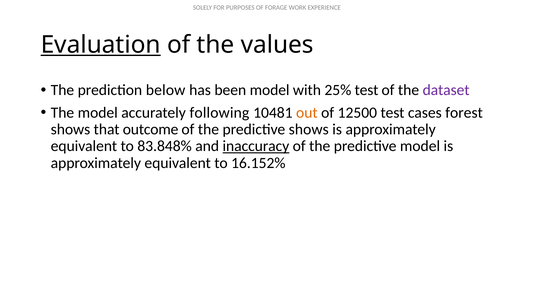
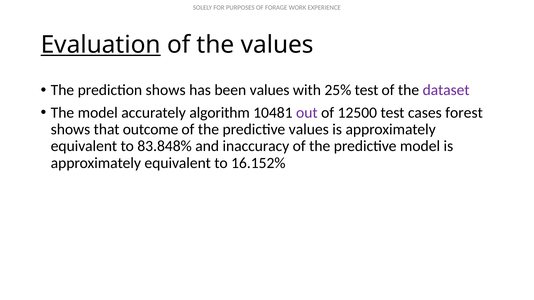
prediction below: below -> shows
been model: model -> values
following: following -> algorithm
out colour: orange -> purple
predictive shows: shows -> values
inaccuracy underline: present -> none
